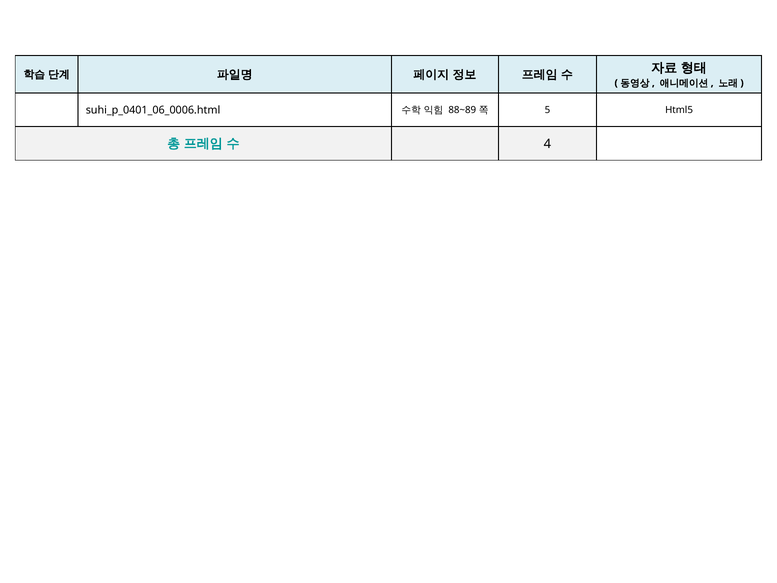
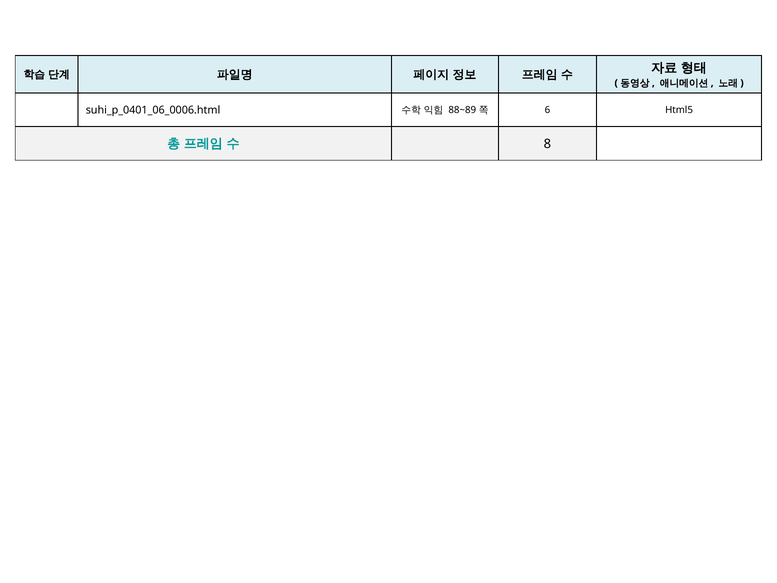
5: 5 -> 6
4: 4 -> 8
